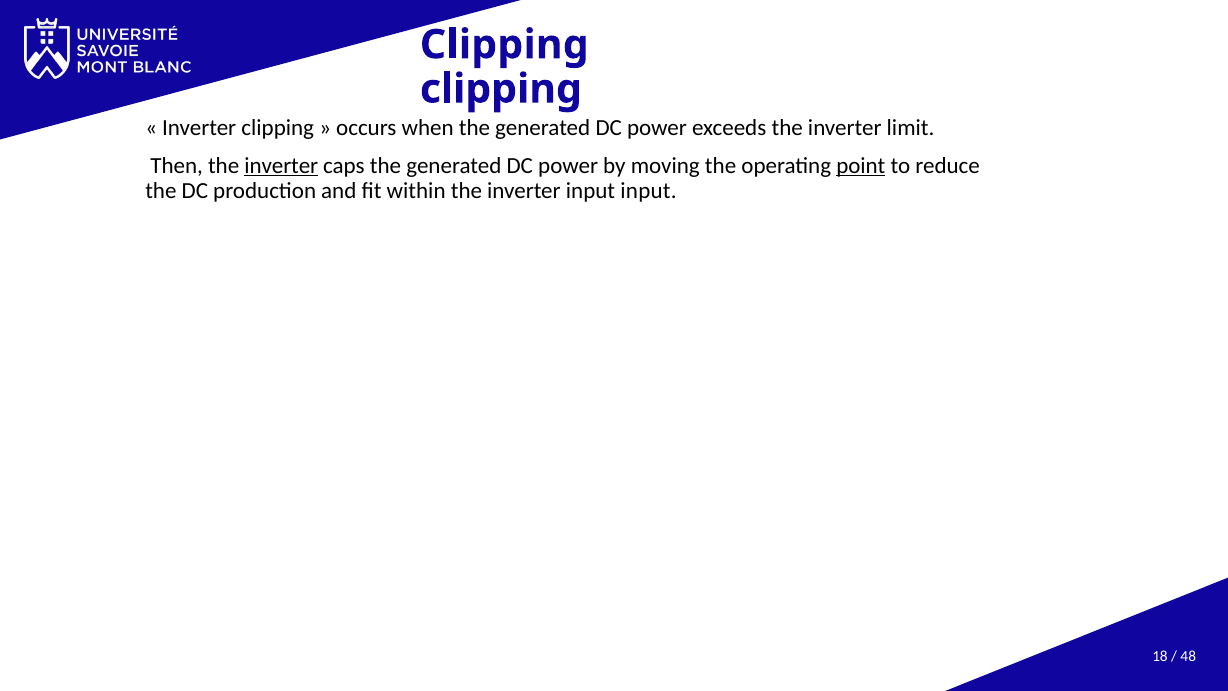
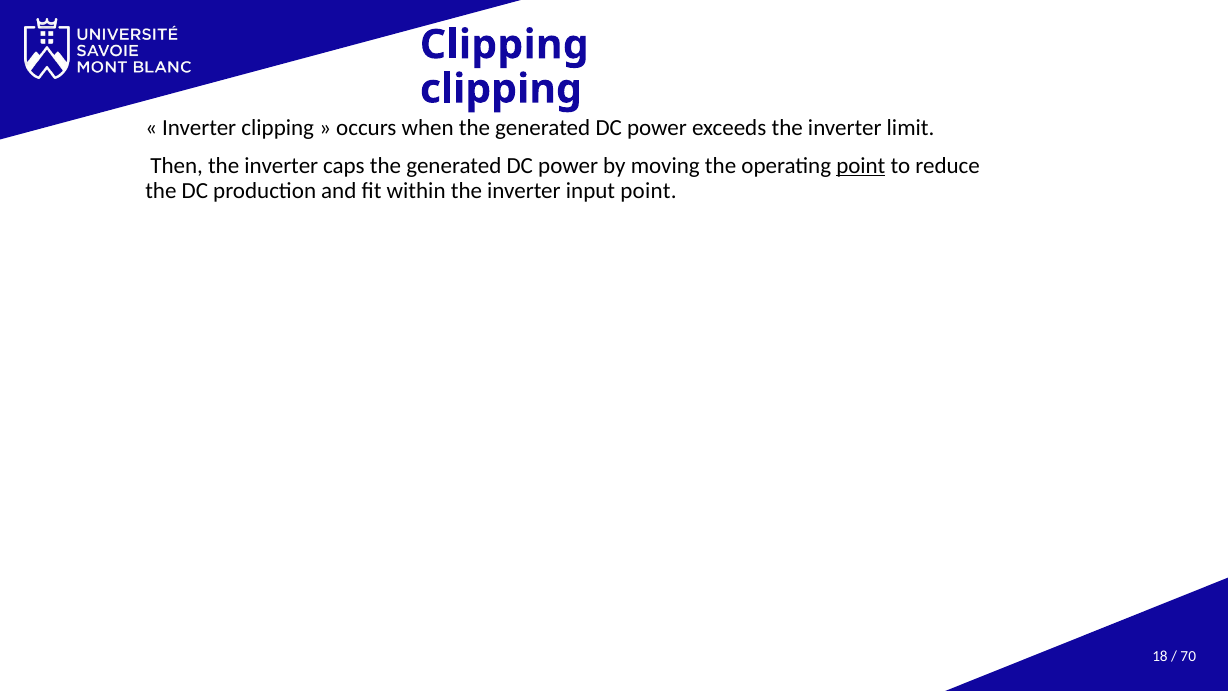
inverter at (281, 166) underline: present -> none
input input: input -> point
48: 48 -> 70
